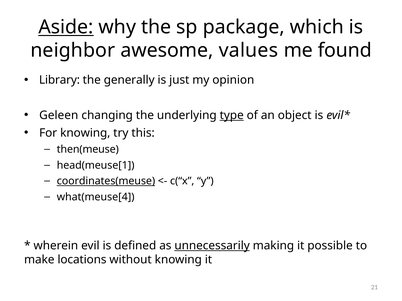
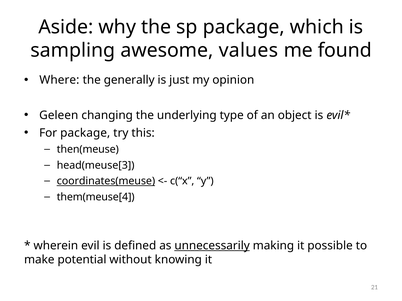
Aside underline: present -> none
neighbor: neighbor -> sampling
Library: Library -> Where
type underline: present -> none
For knowing: knowing -> package
head(meuse[1: head(meuse[1 -> head(meuse[3
what(meuse[4: what(meuse[4 -> them(meuse[4
locations: locations -> potential
